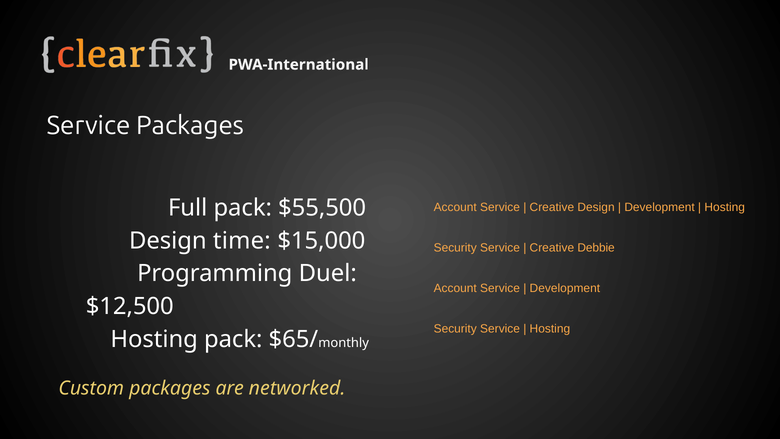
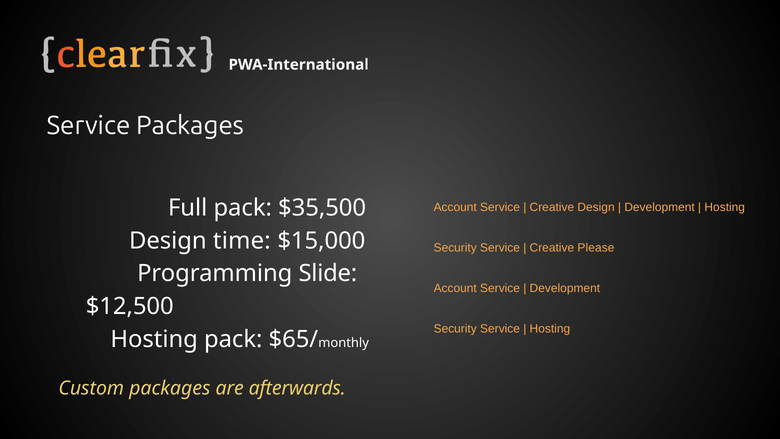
$55,500: $55,500 -> $35,500
Debbie: Debbie -> Please
Duel: Duel -> Slide
networked: networked -> afterwards
